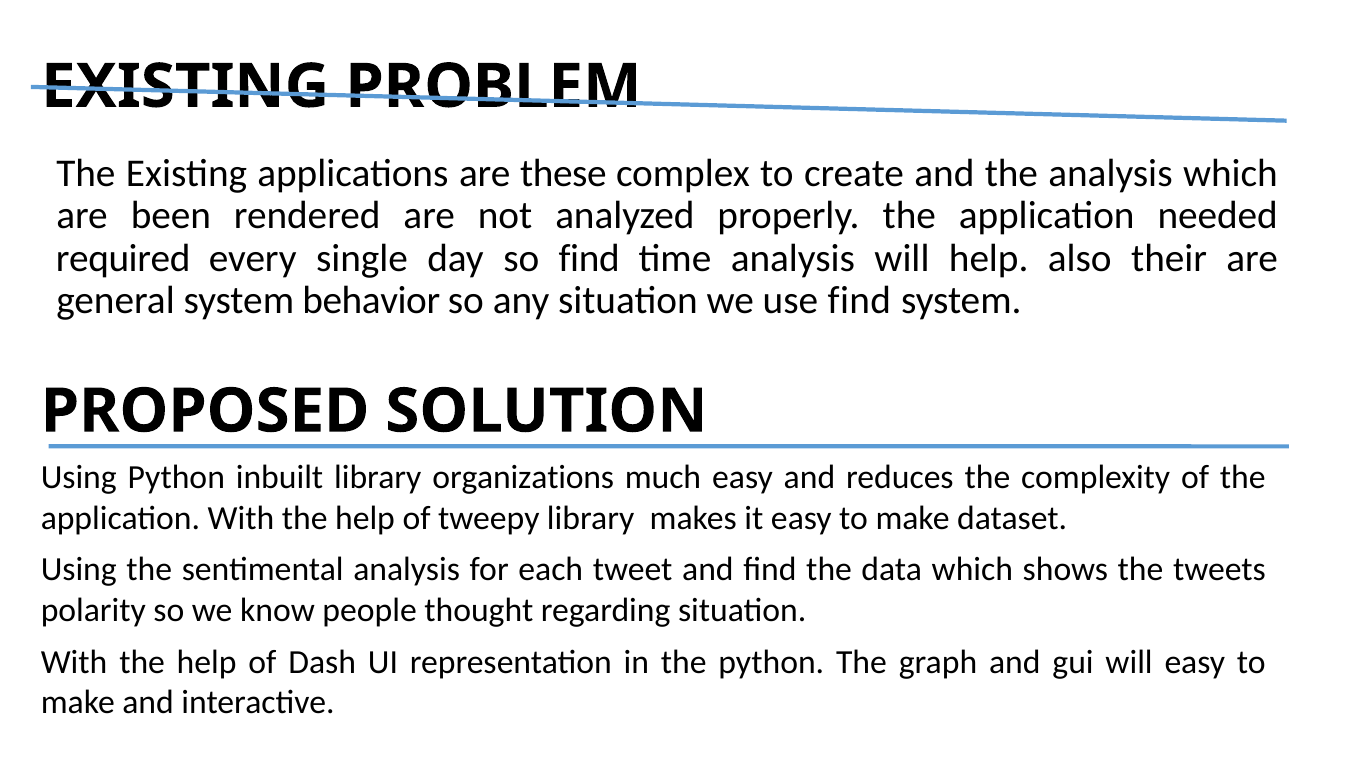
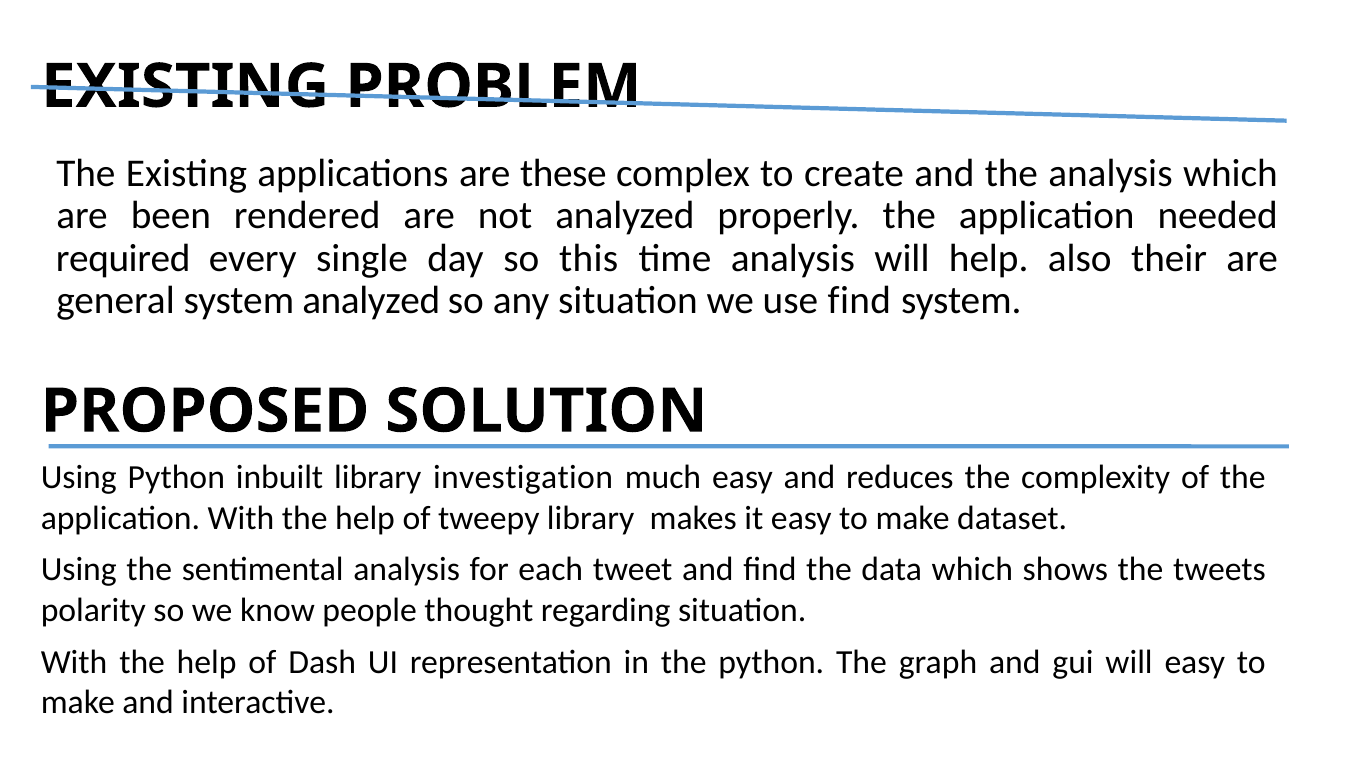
so find: find -> this
system behavior: behavior -> analyzed
organizations: organizations -> investigation
